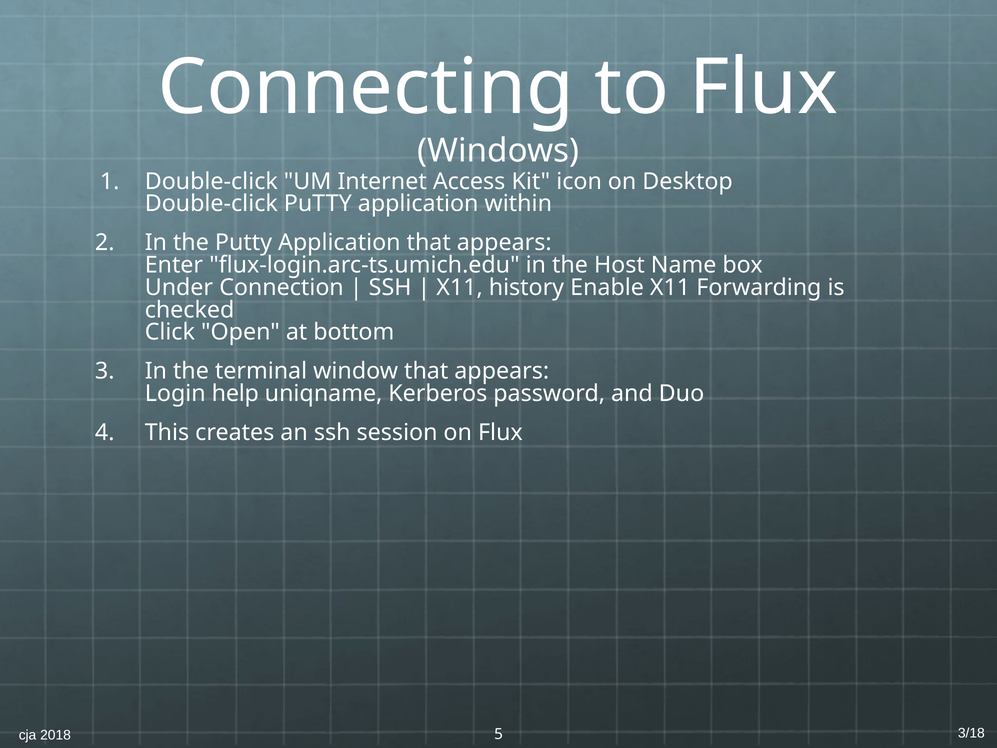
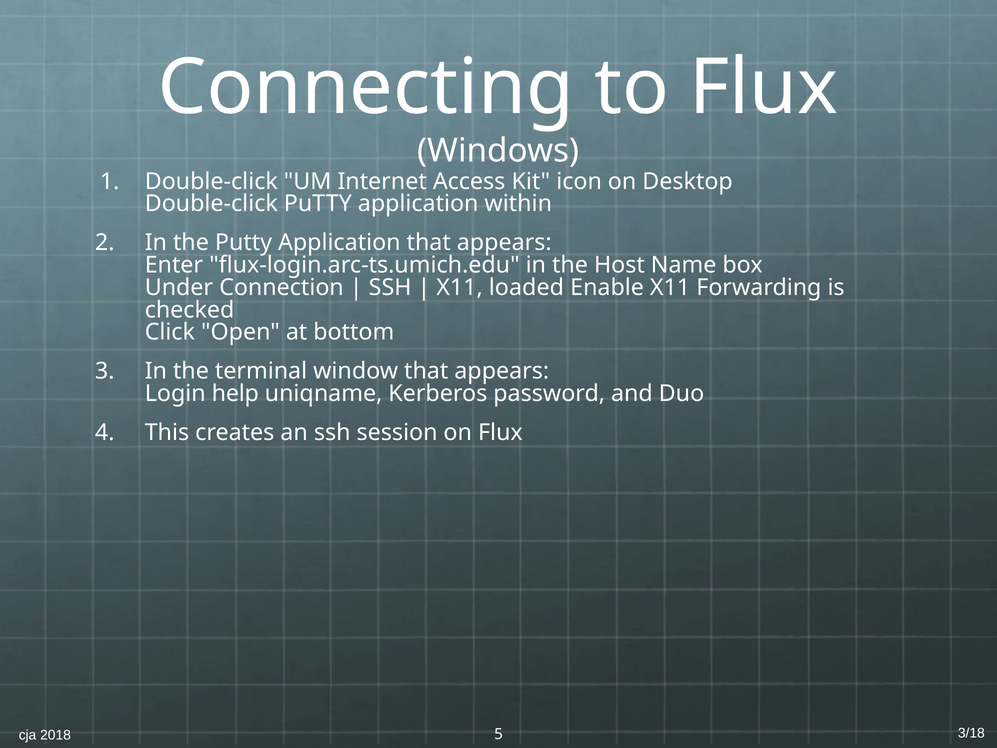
history: history -> loaded
